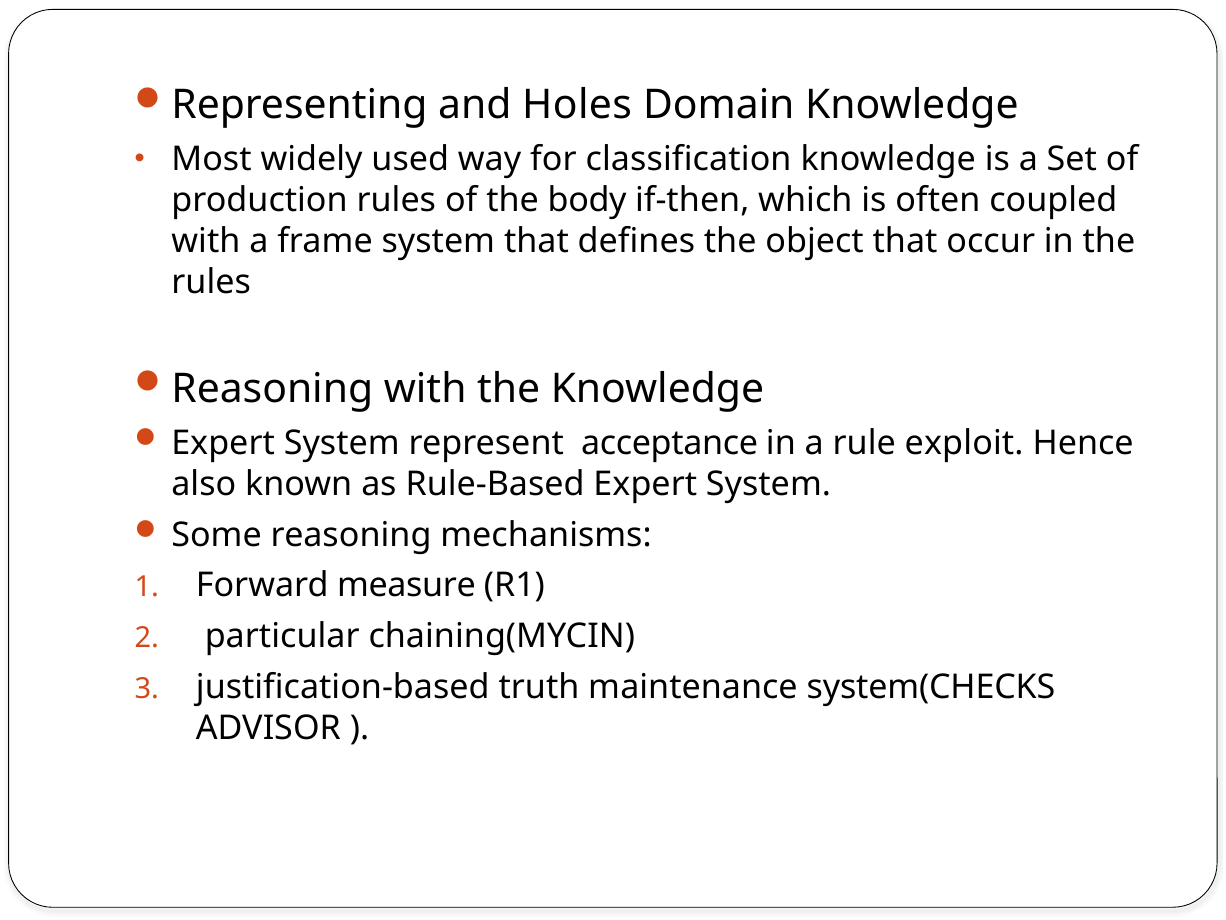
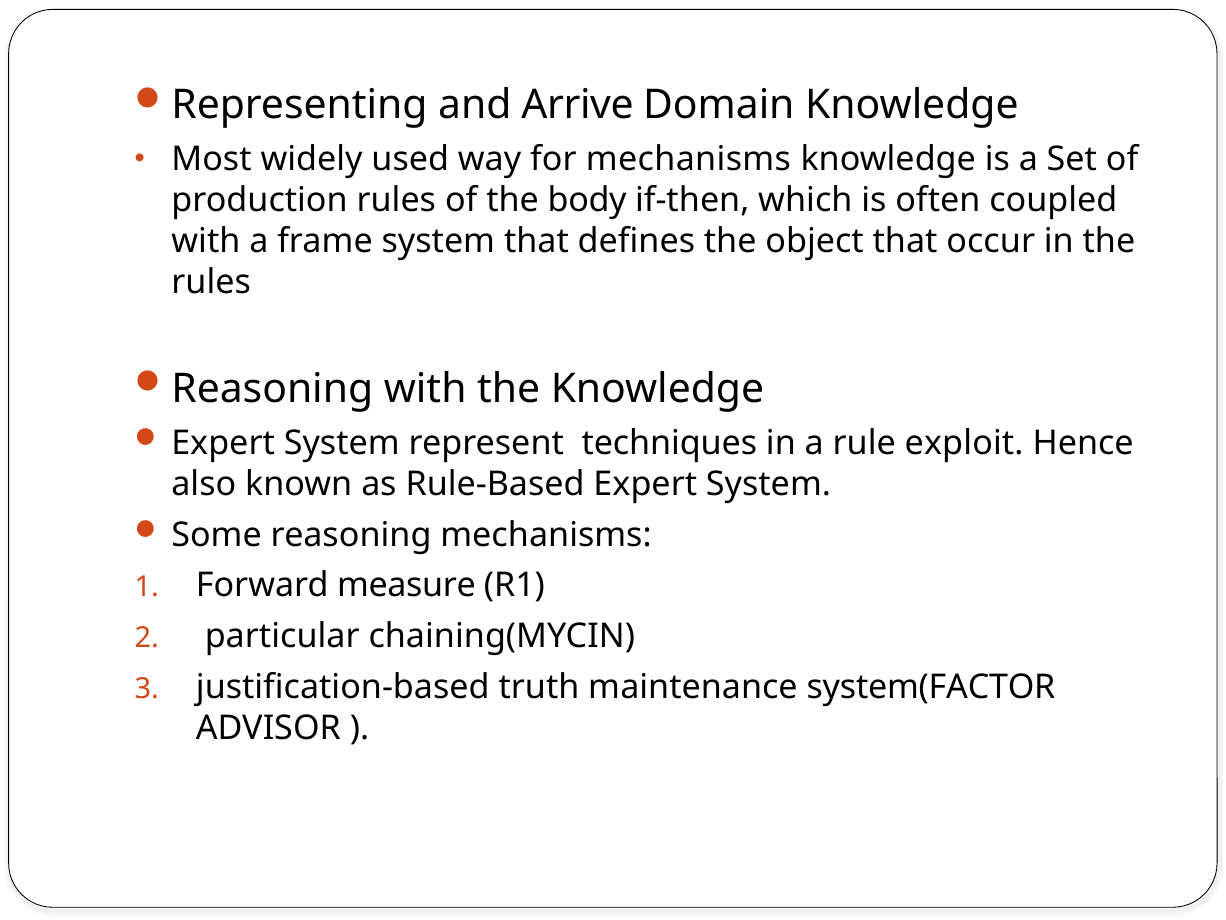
Holes: Holes -> Arrive
for classification: classification -> mechanisms
acceptance: acceptance -> techniques
system(CHECKS: system(CHECKS -> system(FACTOR
